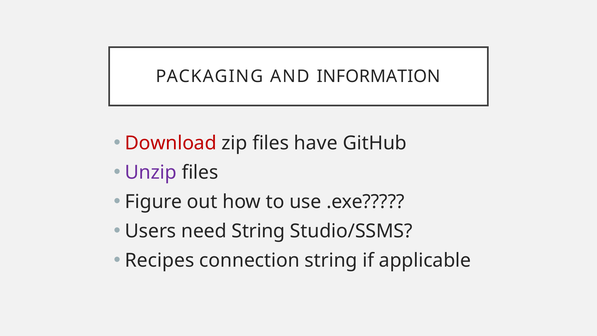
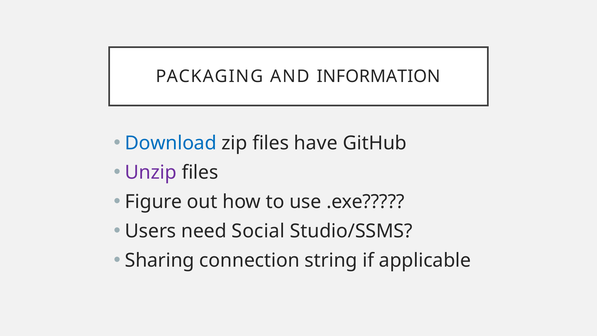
Download colour: red -> blue
need String: String -> Social
Recipes: Recipes -> Sharing
